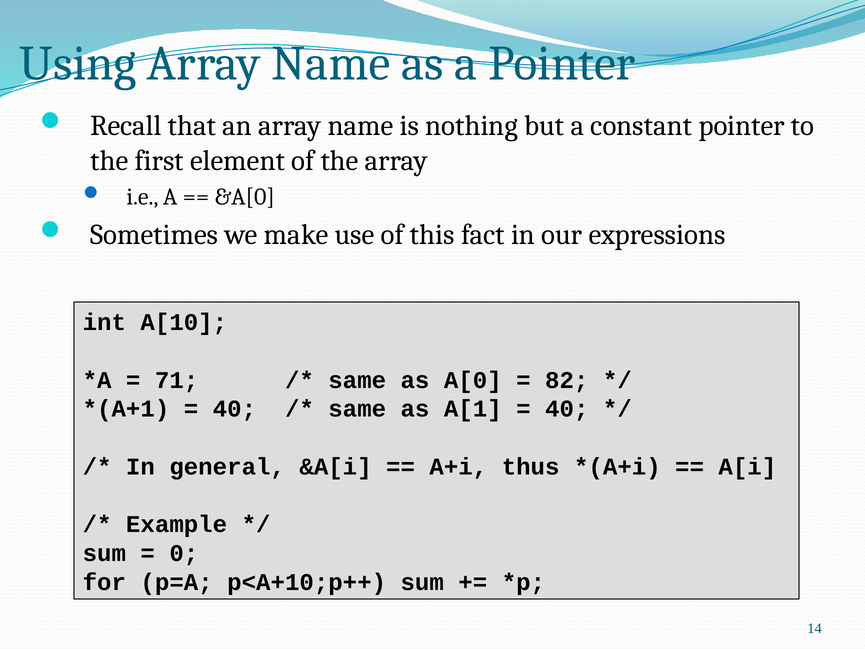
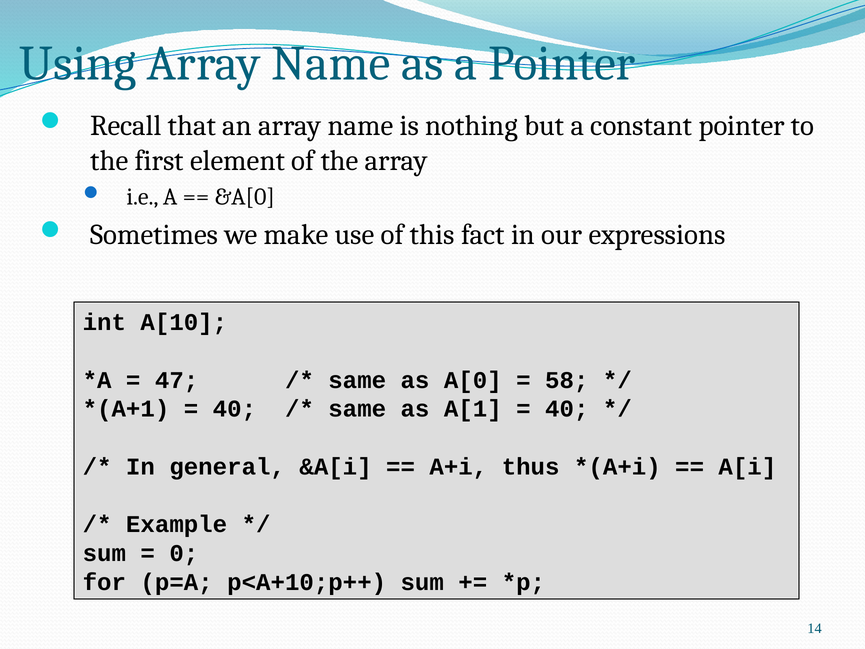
71: 71 -> 47
82: 82 -> 58
